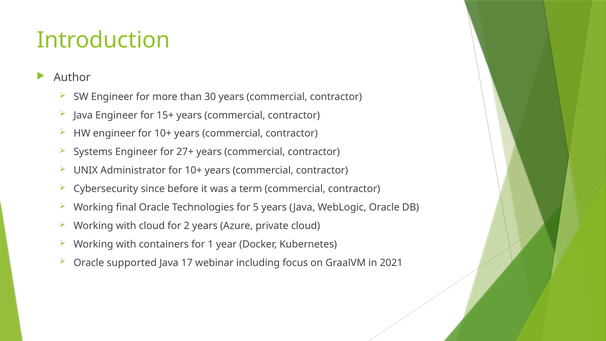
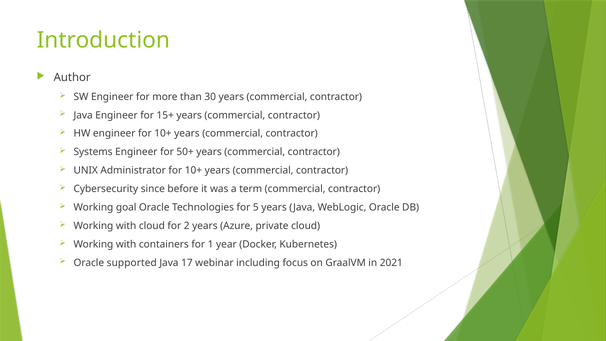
27+: 27+ -> 50+
final: final -> goal
